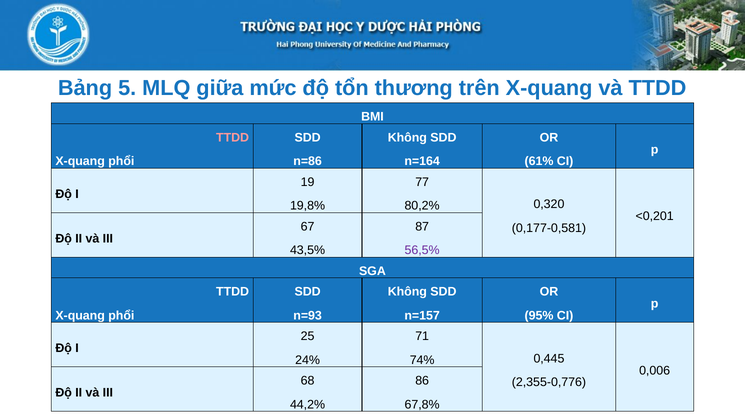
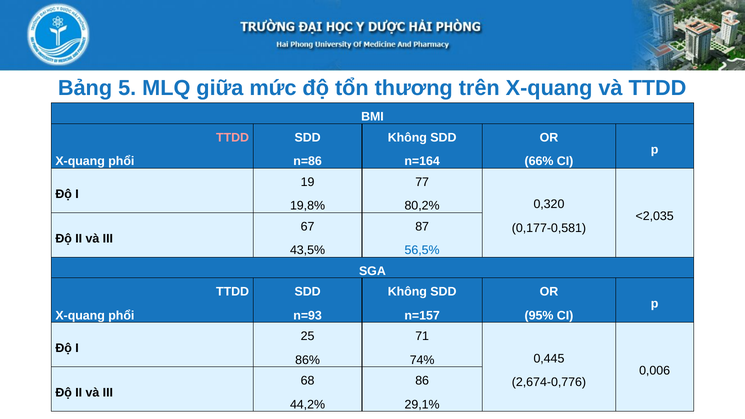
61%: 61% -> 66%
<0,201: <0,201 -> <2,035
56,5% colour: purple -> blue
24%: 24% -> 86%
2,355-0,776: 2,355-0,776 -> 2,674-0,776
67,8%: 67,8% -> 29,1%
